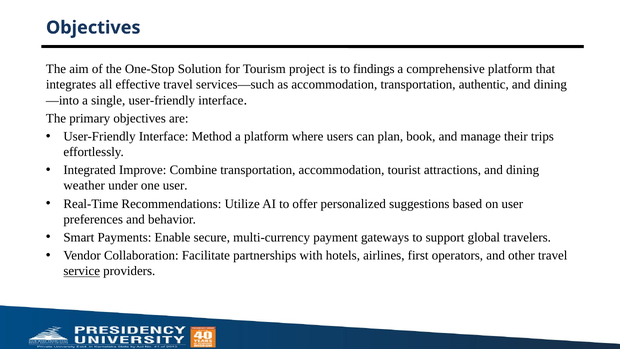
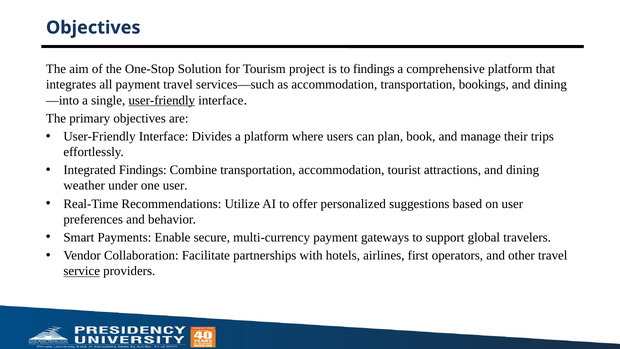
all effective: effective -> payment
authentic: authentic -> bookings
user-friendly at (162, 100) underline: none -> present
Method: Method -> Divides
Integrated Improve: Improve -> Findings
